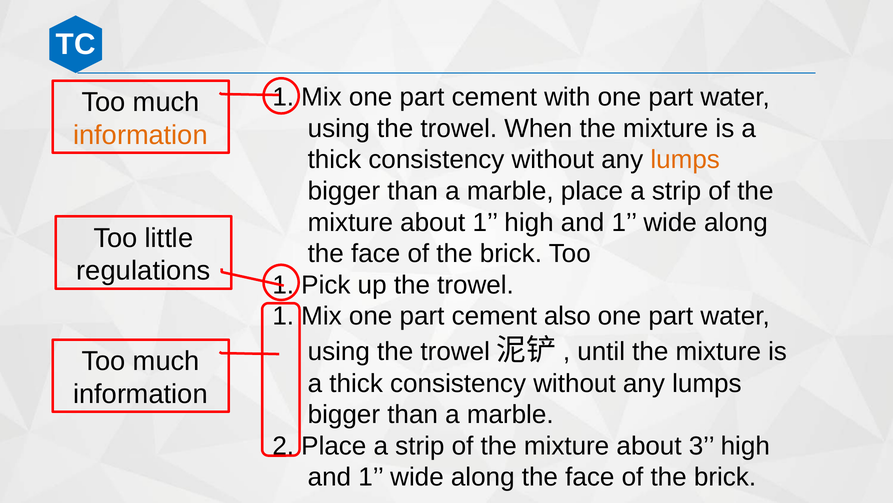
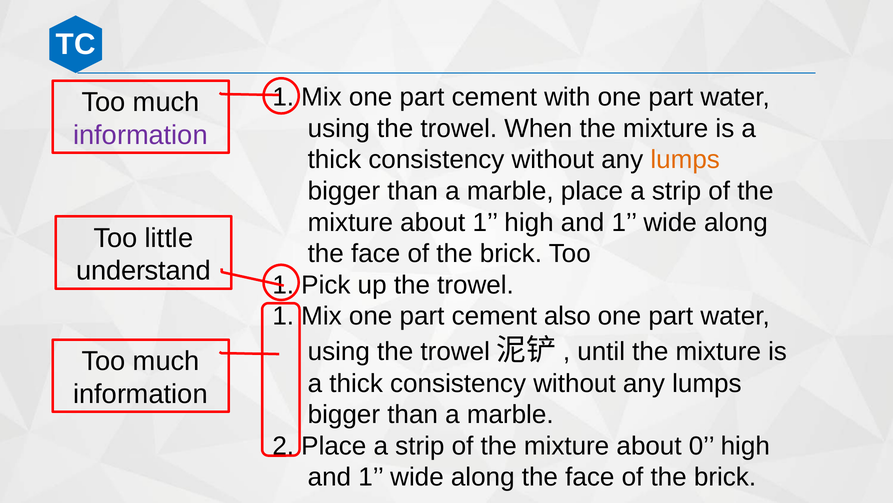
information at (141, 135) colour: orange -> purple
regulations: regulations -> understand
3: 3 -> 0
